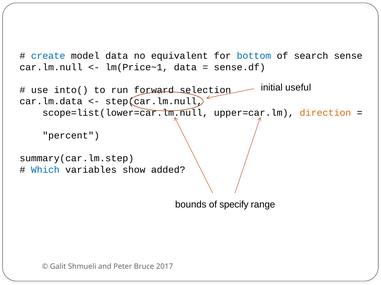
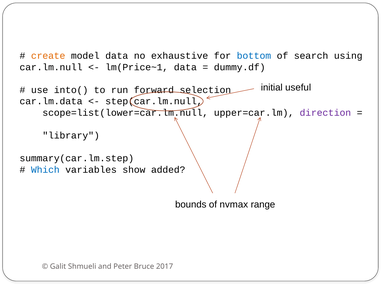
create colour: blue -> orange
equivalent: equivalent -> exhaustive
sense: sense -> using
sense.df: sense.df -> dummy.df
direction colour: orange -> purple
percent: percent -> library
specify: specify -> nvmax
